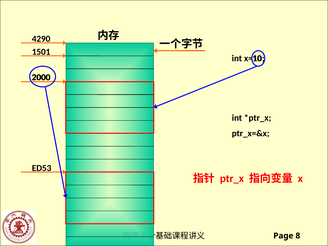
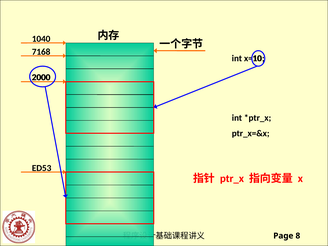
4290: 4290 -> 1040
1501: 1501 -> 7168
